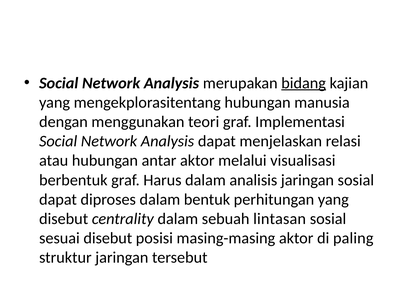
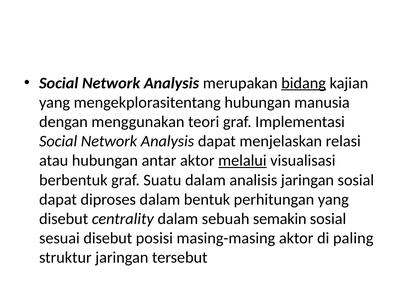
melalui underline: none -> present
Harus: Harus -> Suatu
lintasan: lintasan -> semakin
